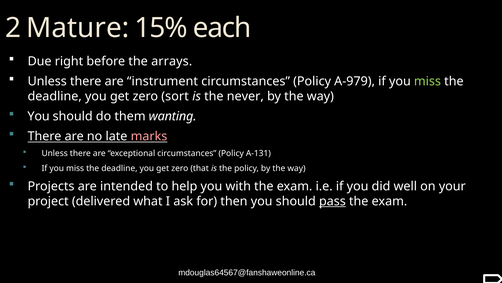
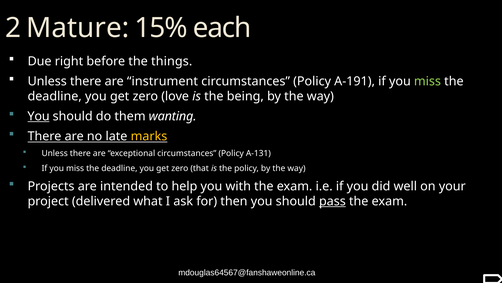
arrays: arrays -> things
A-979: A-979 -> A-191
sort: sort -> love
never: never -> being
You at (39, 116) underline: none -> present
marks colour: pink -> yellow
